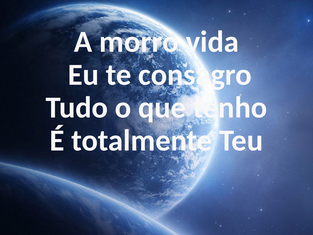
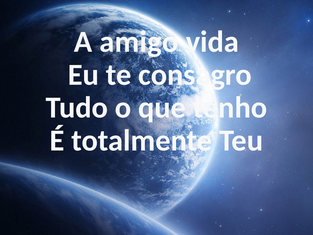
morro: morro -> amigo
